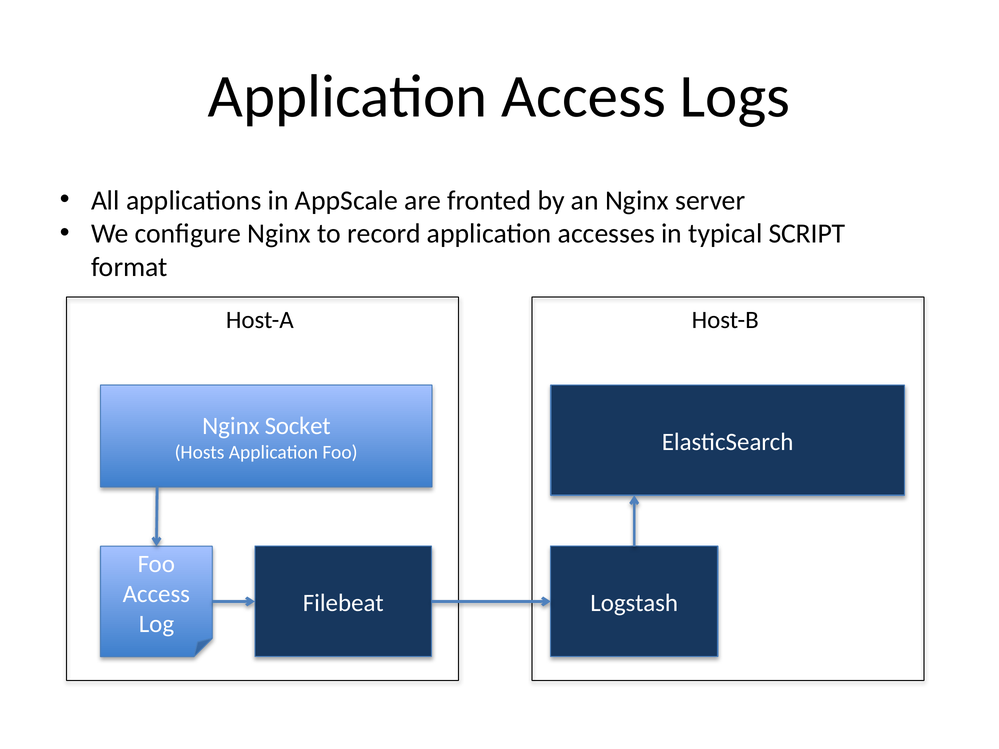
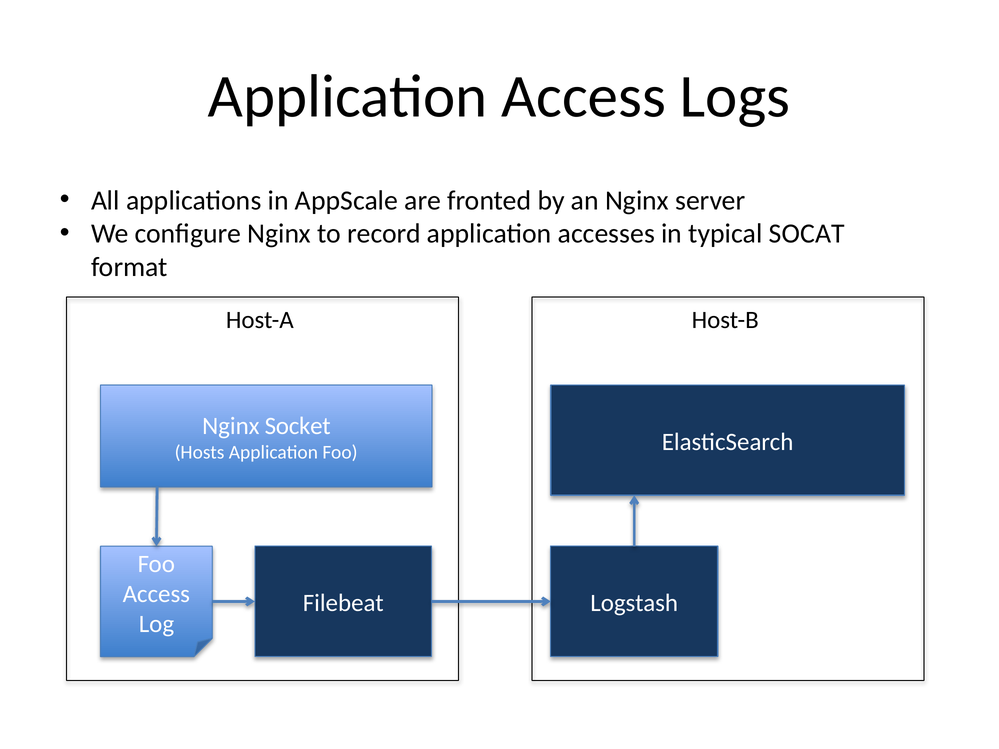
SCRIPT: SCRIPT -> SOCAT
